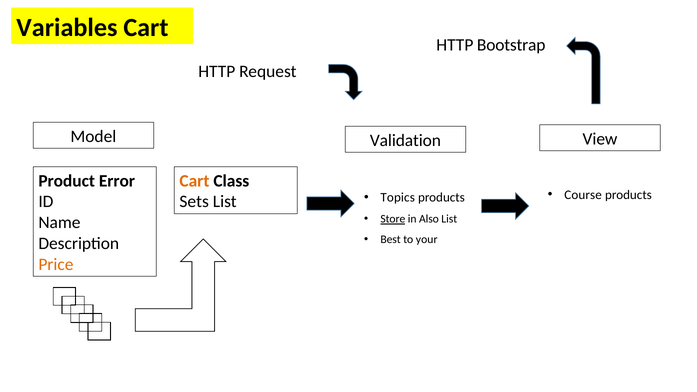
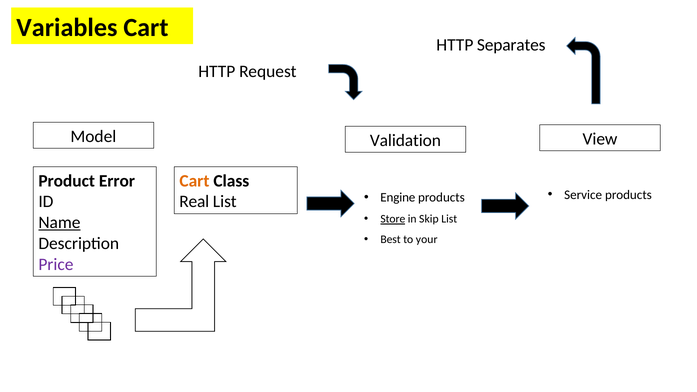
Bootstrap: Bootstrap -> Separates
Course: Course -> Service
Topics: Topics -> Engine
Sets: Sets -> Real
Also: Also -> Skip
Name underline: none -> present
Price colour: orange -> purple
